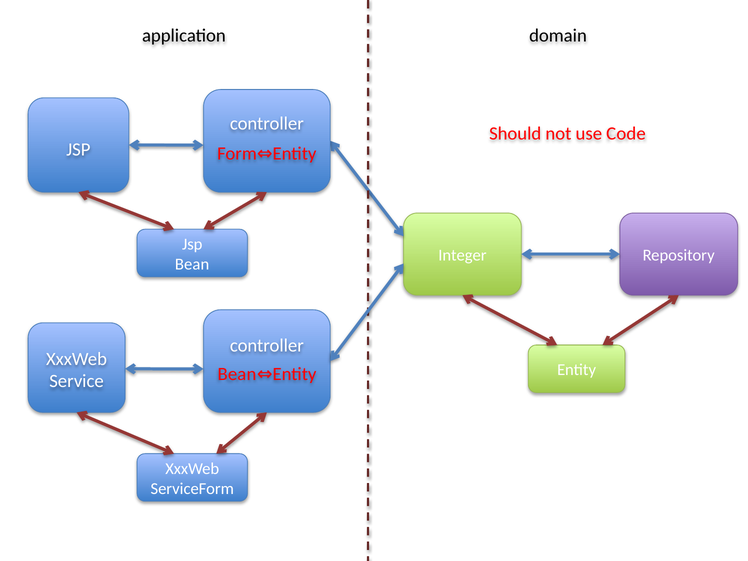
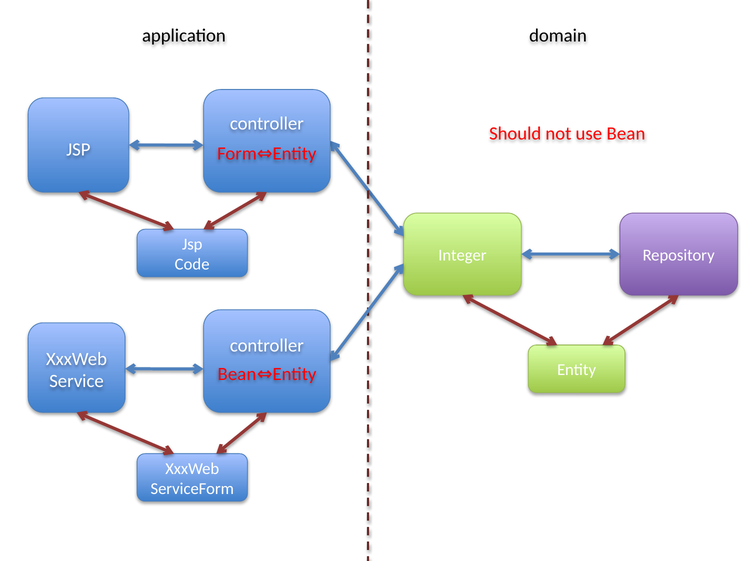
use Code: Code -> Bean
Bean at (192, 264): Bean -> Code
